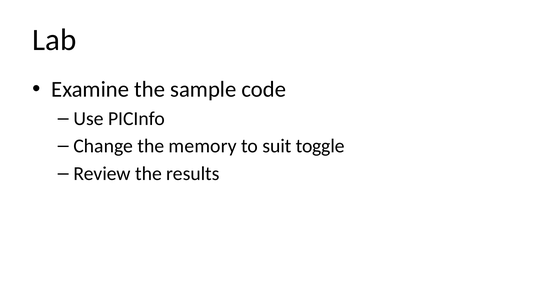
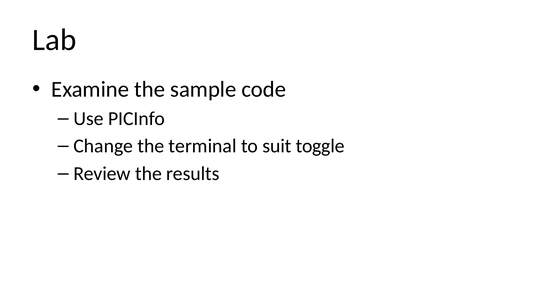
memory: memory -> terminal
